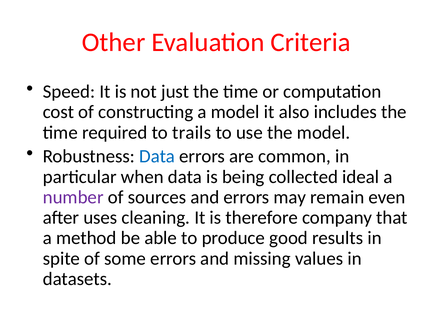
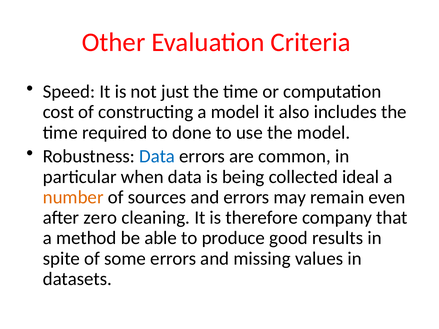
trails: trails -> done
number colour: purple -> orange
uses: uses -> zero
